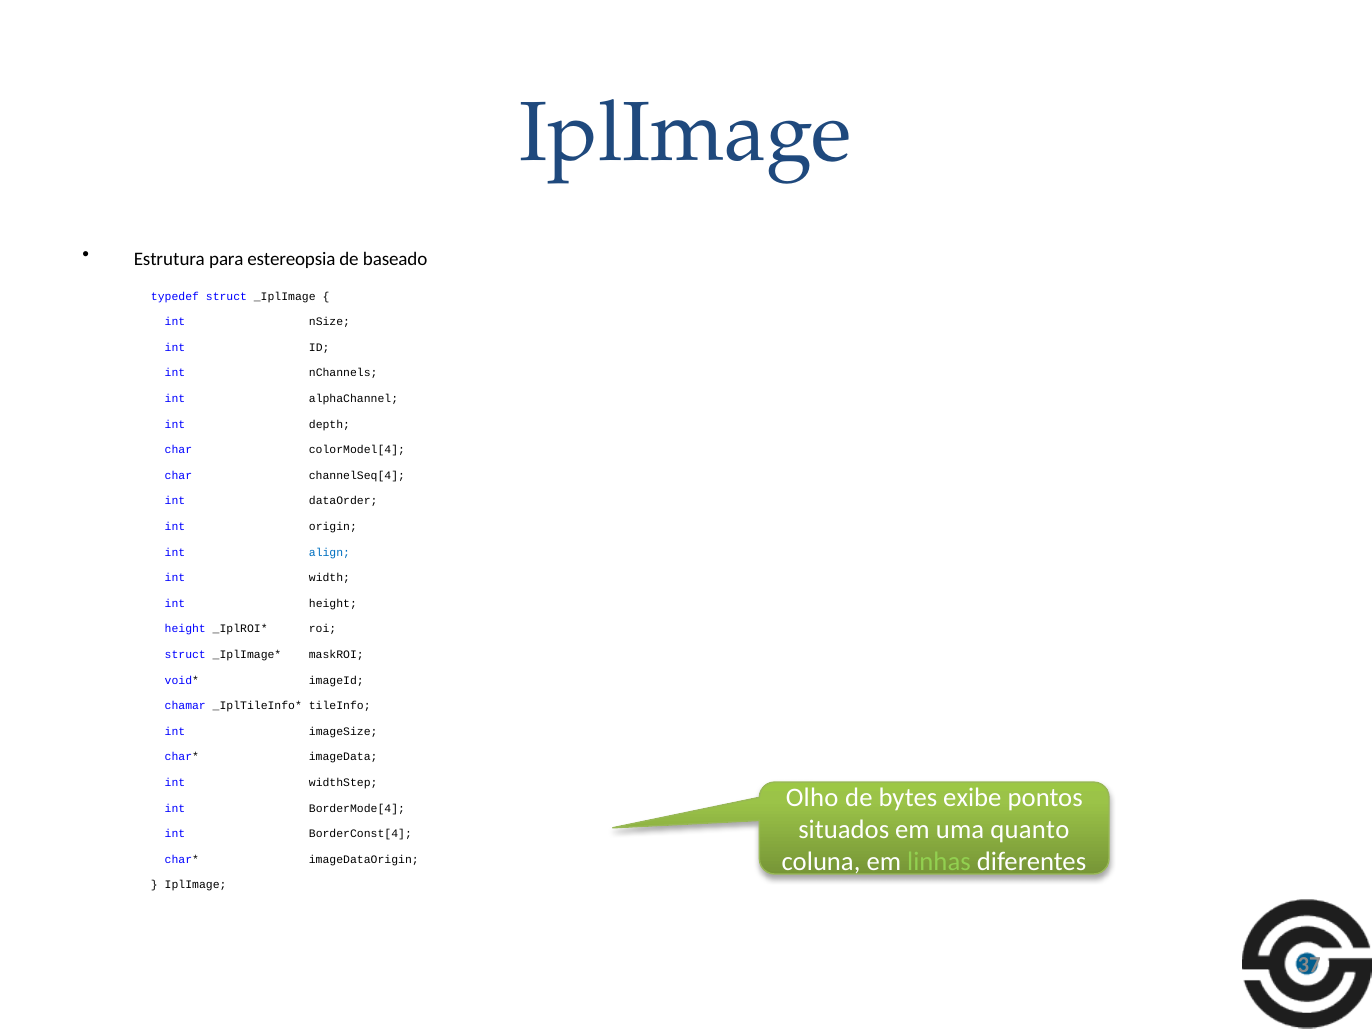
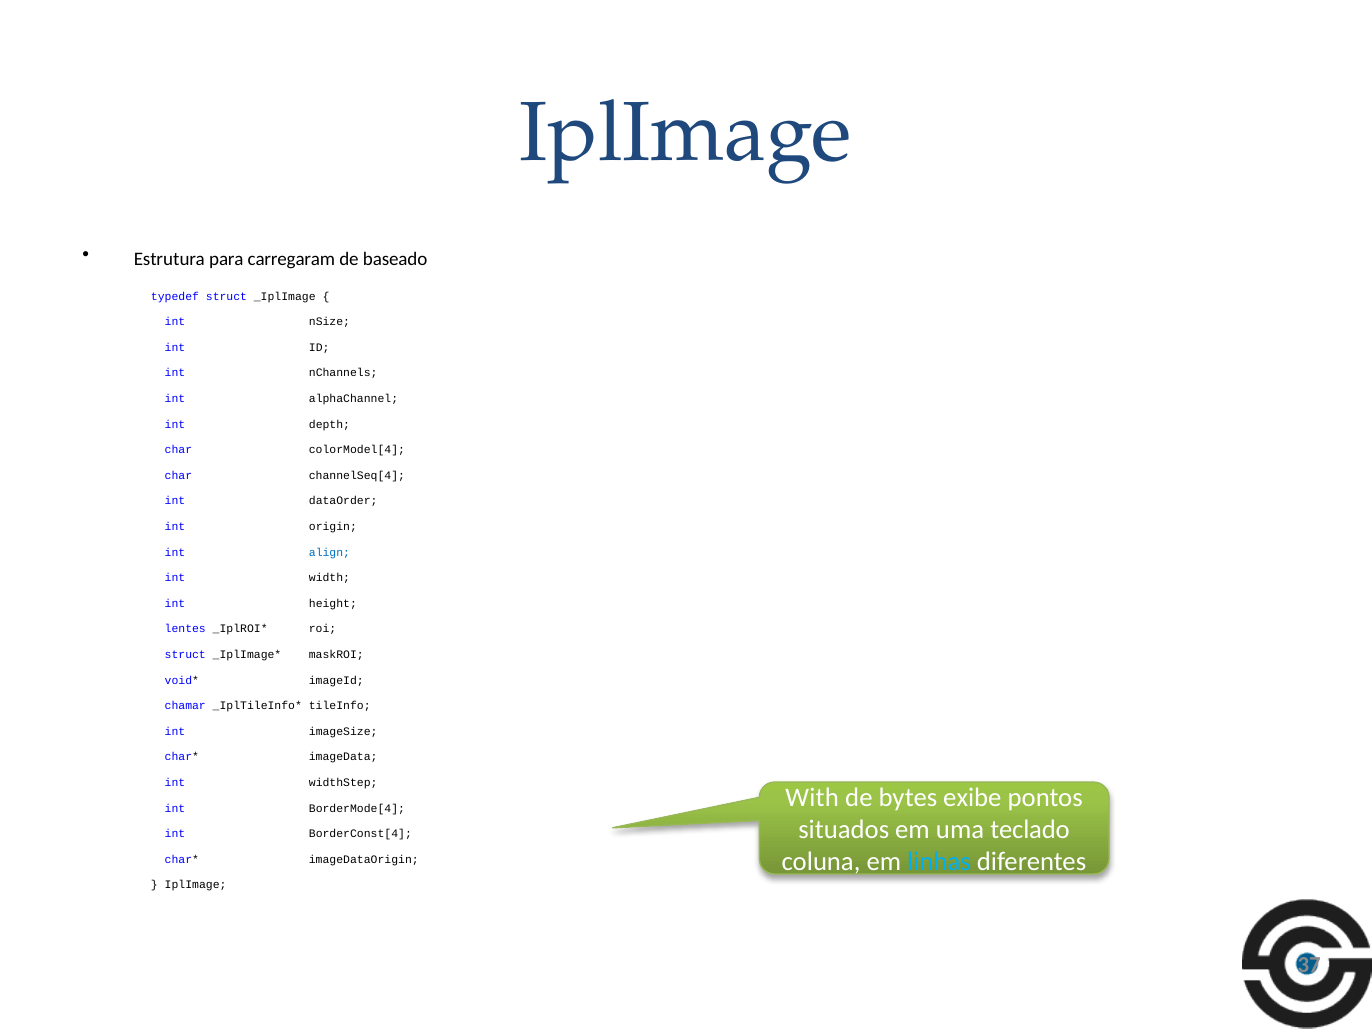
estereopsia: estereopsia -> carregaram
height at (185, 629): height -> lentes
Olho: Olho -> With
quanto: quanto -> teclado
linhas colour: light green -> light blue
